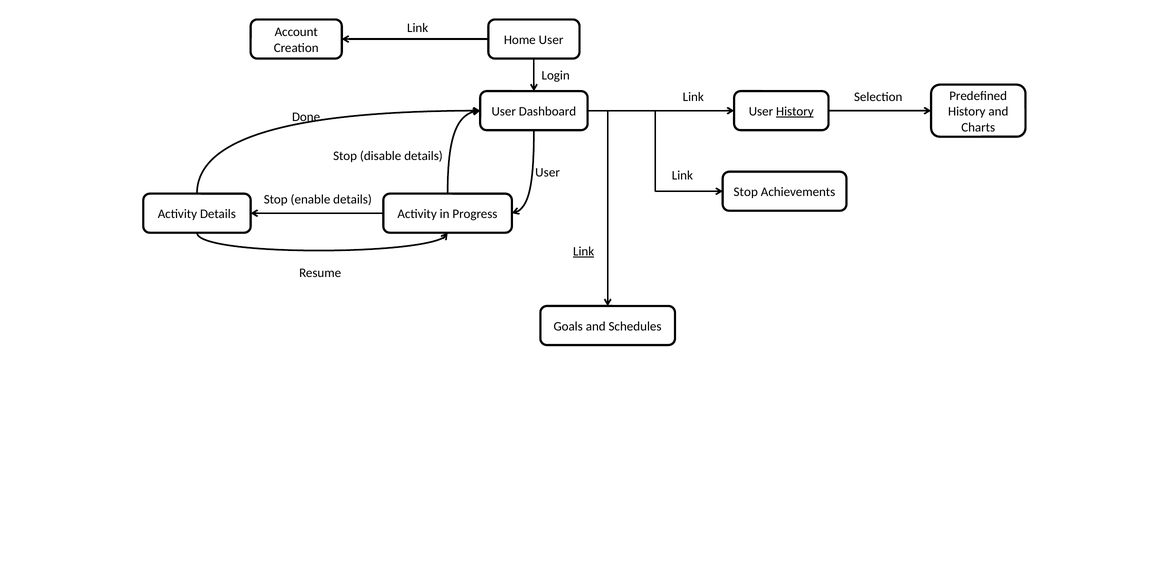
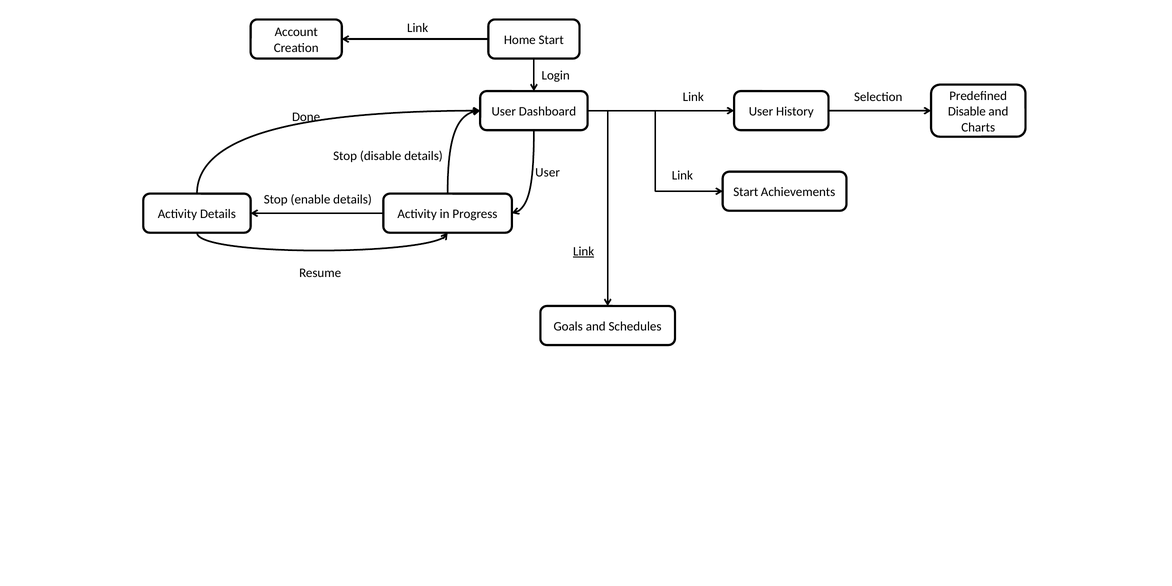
Home User: User -> Start
History at (795, 112) underline: present -> none
History at (967, 112): History -> Disable
Stop at (746, 192): Stop -> Start
